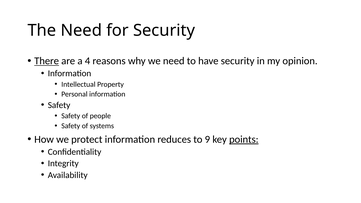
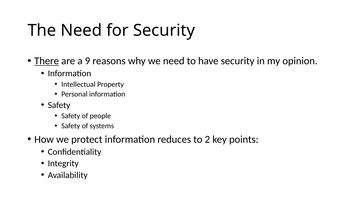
4: 4 -> 9
9: 9 -> 2
points underline: present -> none
